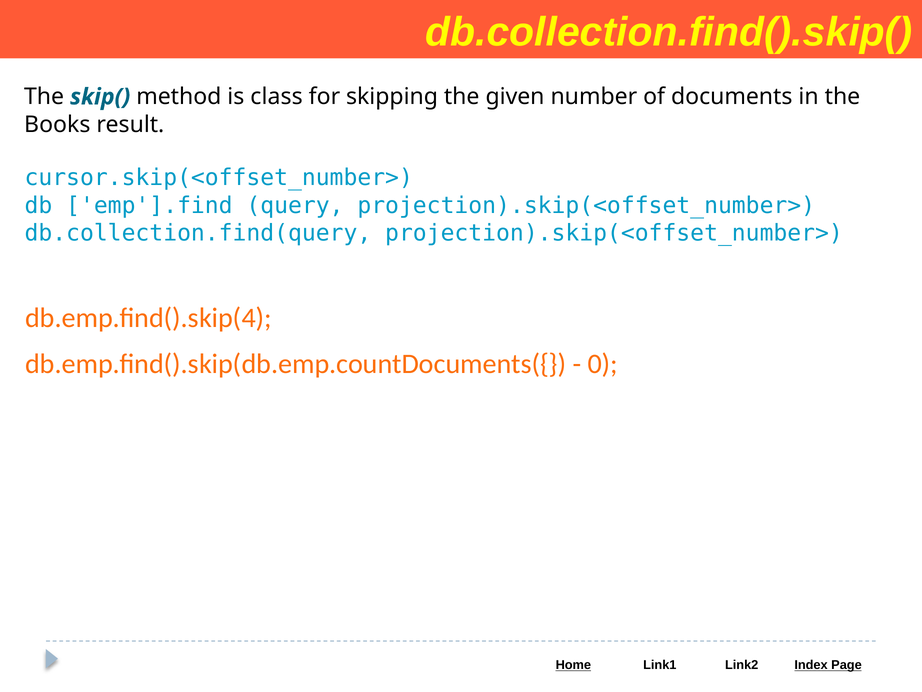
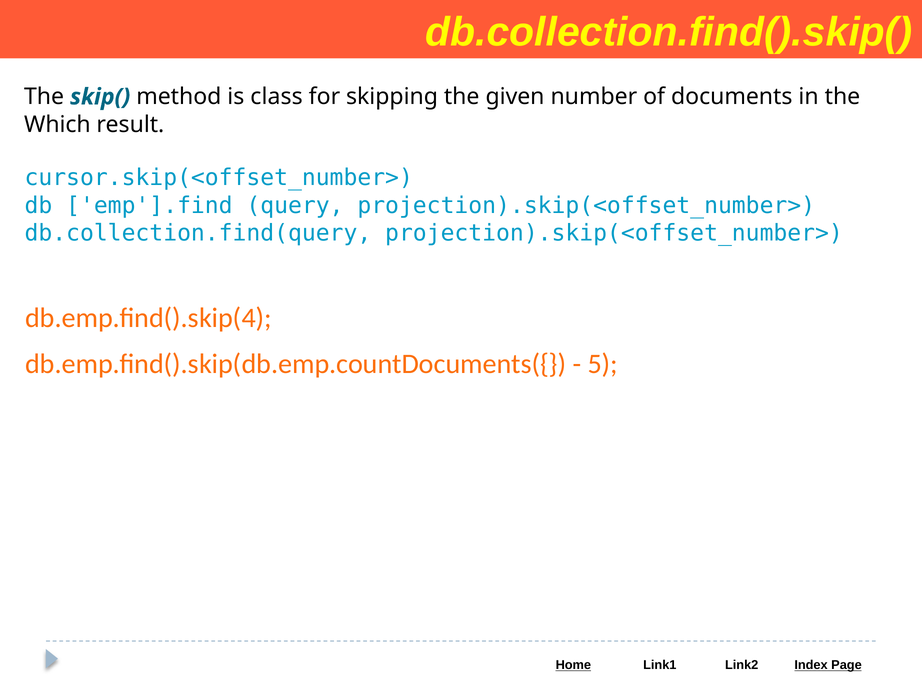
Books: Books -> Which
0: 0 -> 5
